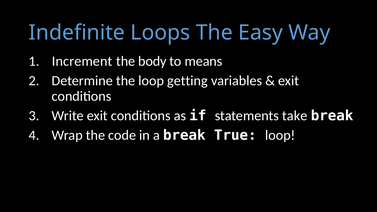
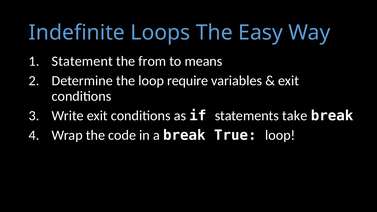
Increment: Increment -> Statement
body: body -> from
getting: getting -> require
